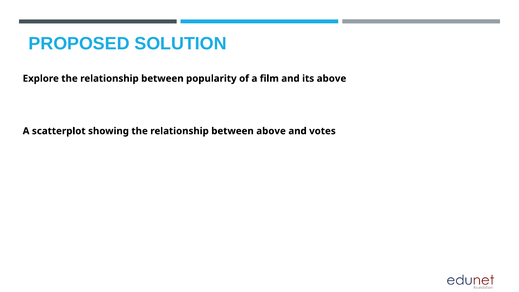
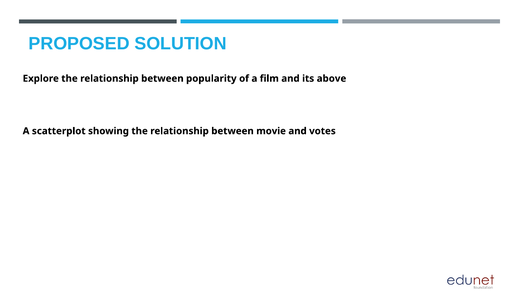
between above: above -> movie
